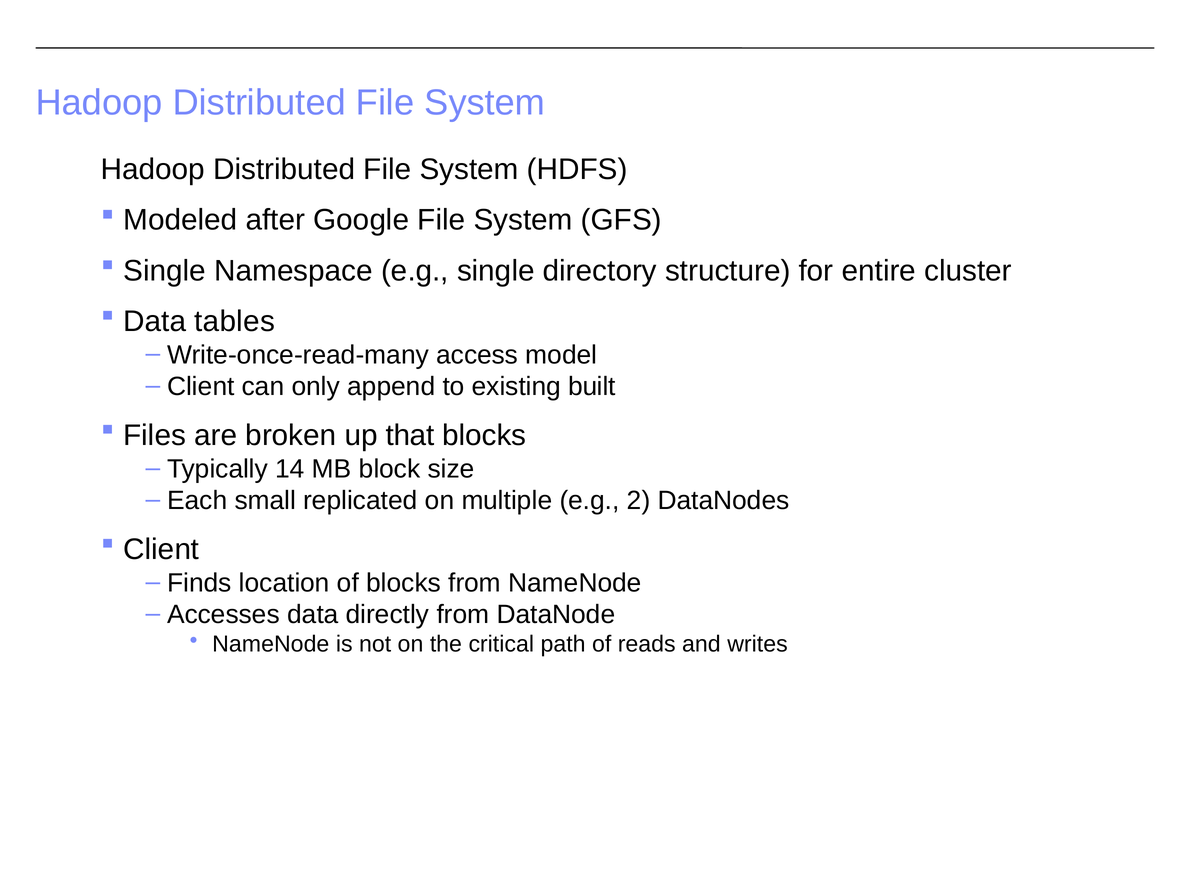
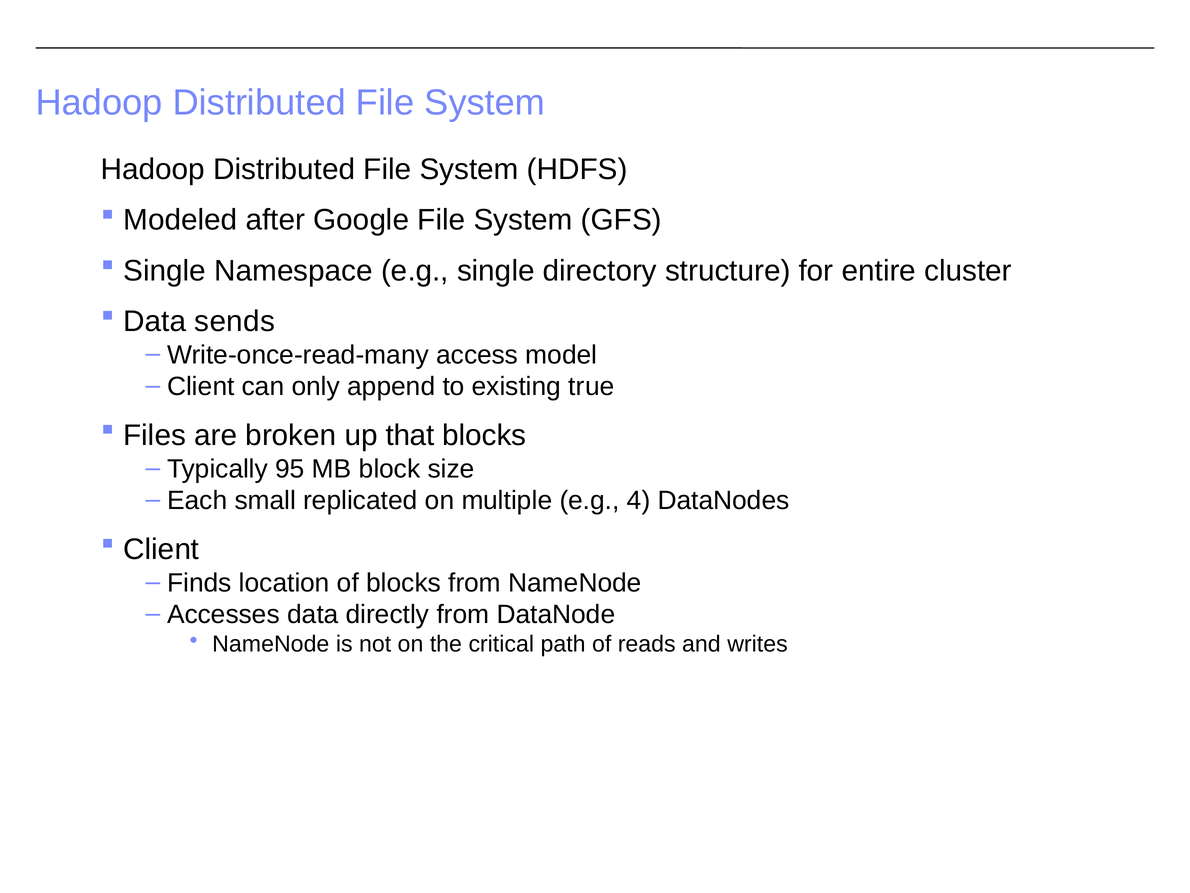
tables: tables -> sends
built: built -> true
14: 14 -> 95
2: 2 -> 4
